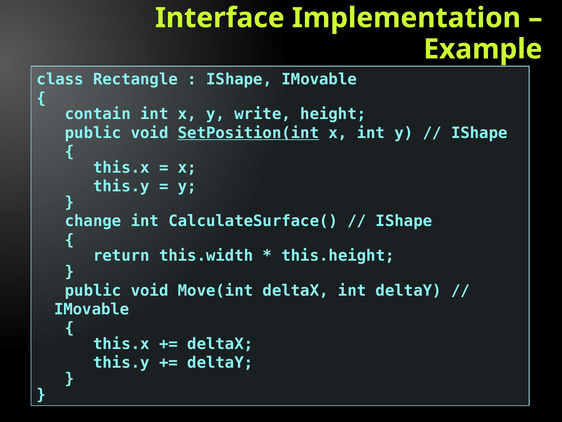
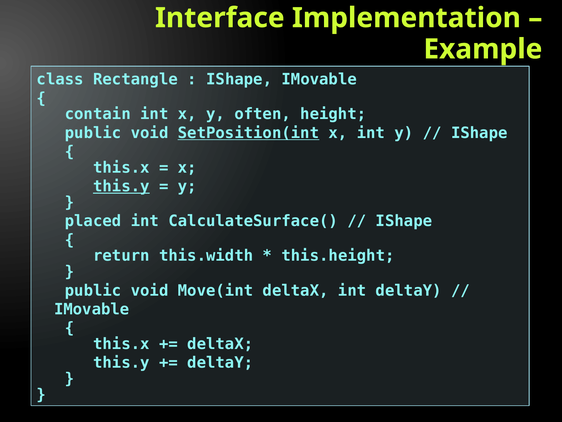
write: write -> often
this.y at (121, 186) underline: none -> present
change: change -> placed
